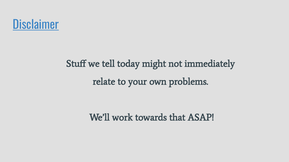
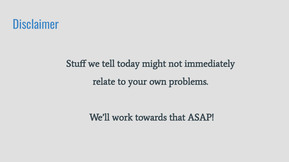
Disclaimer underline: present -> none
